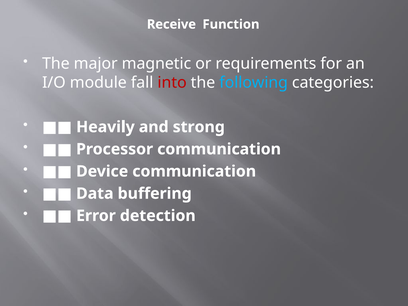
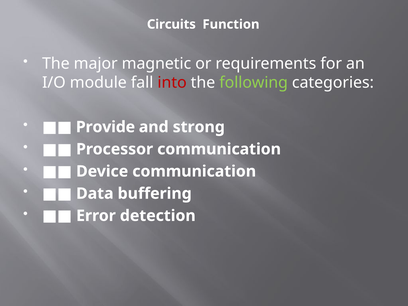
Receive: Receive -> Circuits
following colour: light blue -> light green
Heavily: Heavily -> Provide
